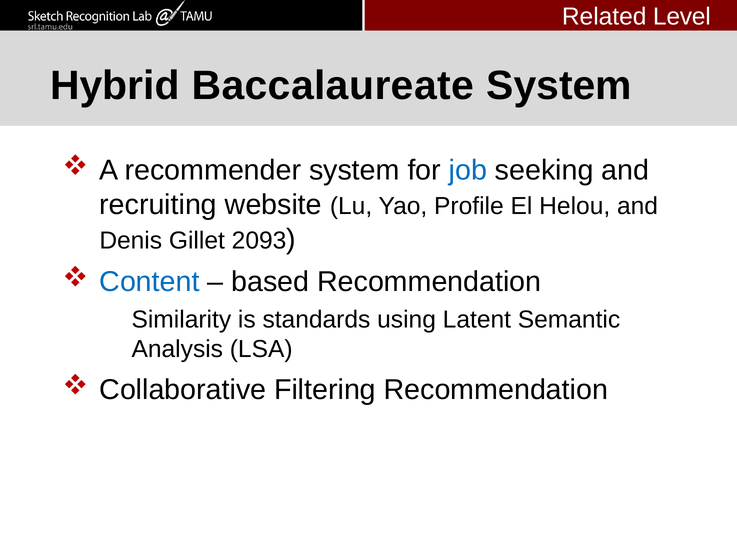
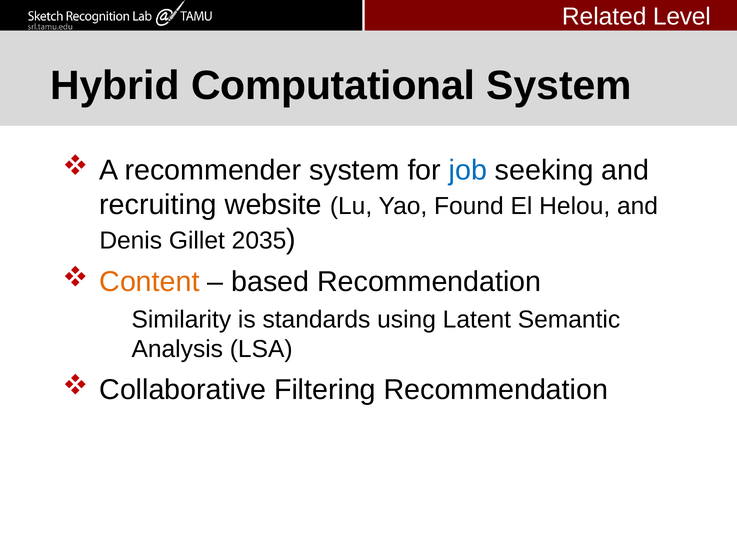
Baccalaureate: Baccalaureate -> Computational
Profile: Profile -> Found
2093: 2093 -> 2035
Content colour: blue -> orange
